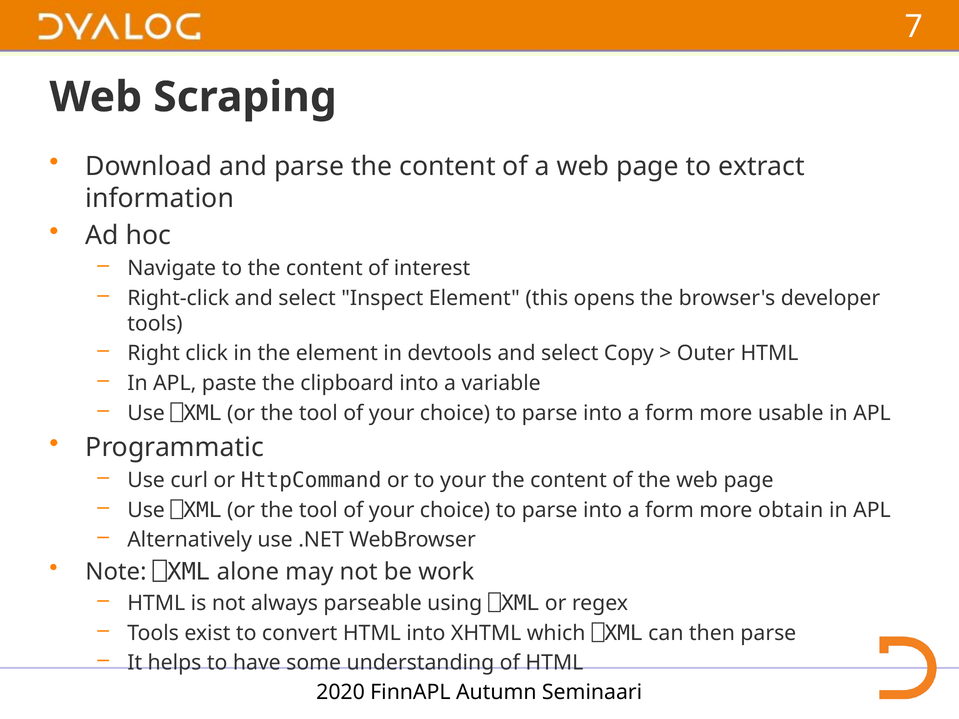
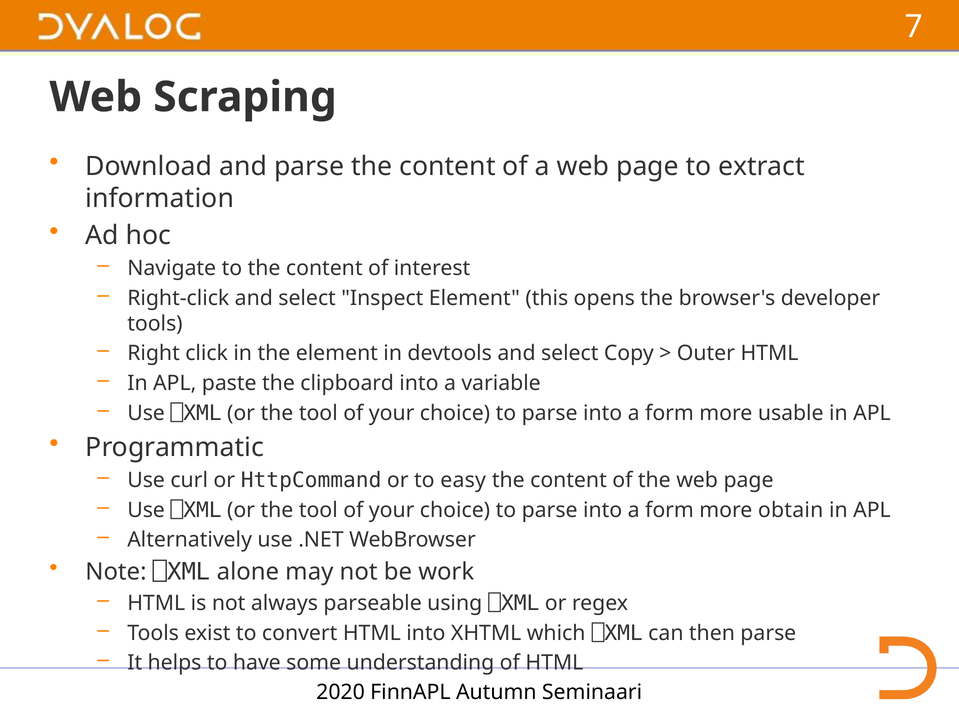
to your: your -> easy
